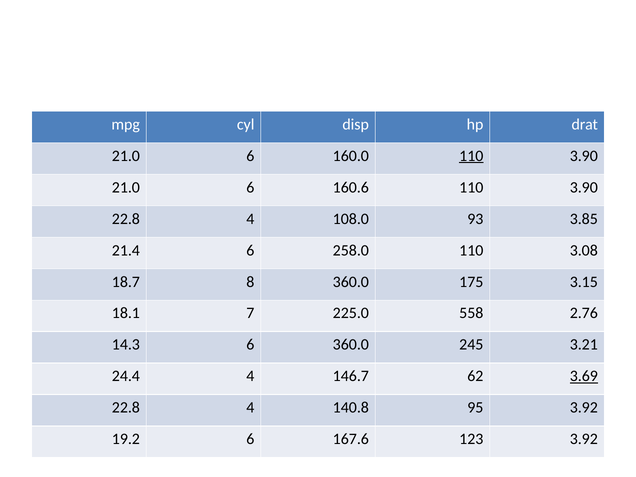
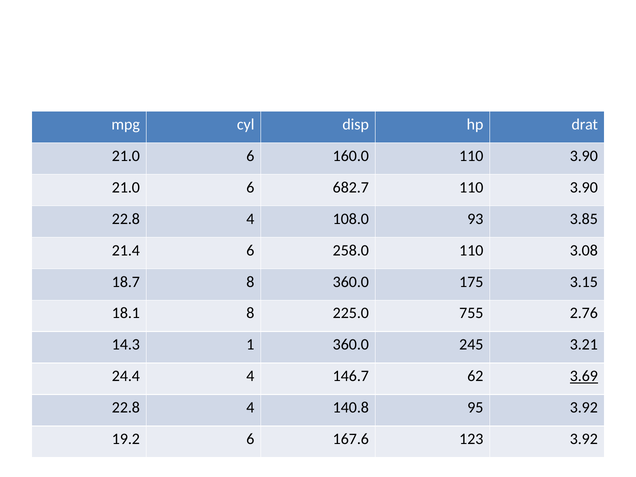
110 at (471, 156) underline: present -> none
160.6: 160.6 -> 682.7
18.1 7: 7 -> 8
558: 558 -> 755
14.3 6: 6 -> 1
